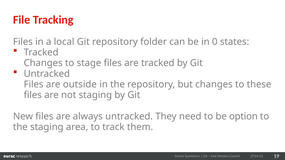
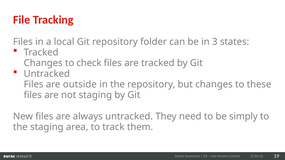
0: 0 -> 3
stage: stage -> check
option: option -> simply
